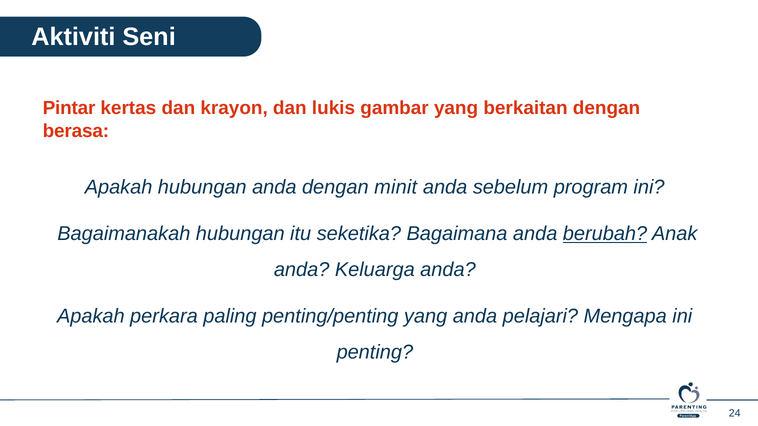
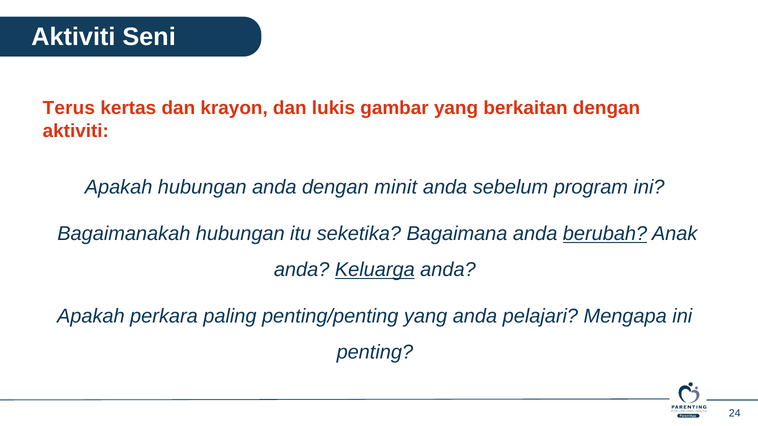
Pintar: Pintar -> Terus
berasa at (76, 131): berasa -> aktiviti
Keluarga underline: none -> present
